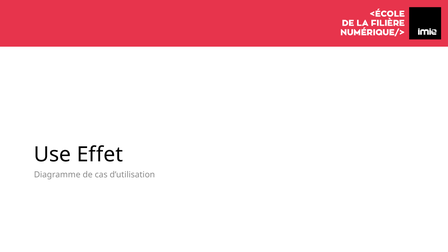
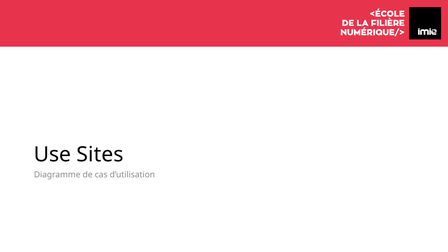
Effet: Effet -> Sites
